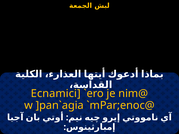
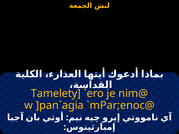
Ecnamici: Ecnamici -> Tamelety
